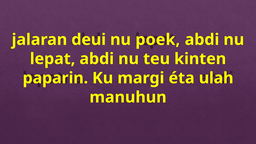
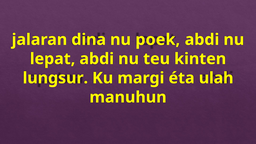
deui: deui -> dina
paparin: paparin -> lungsur
